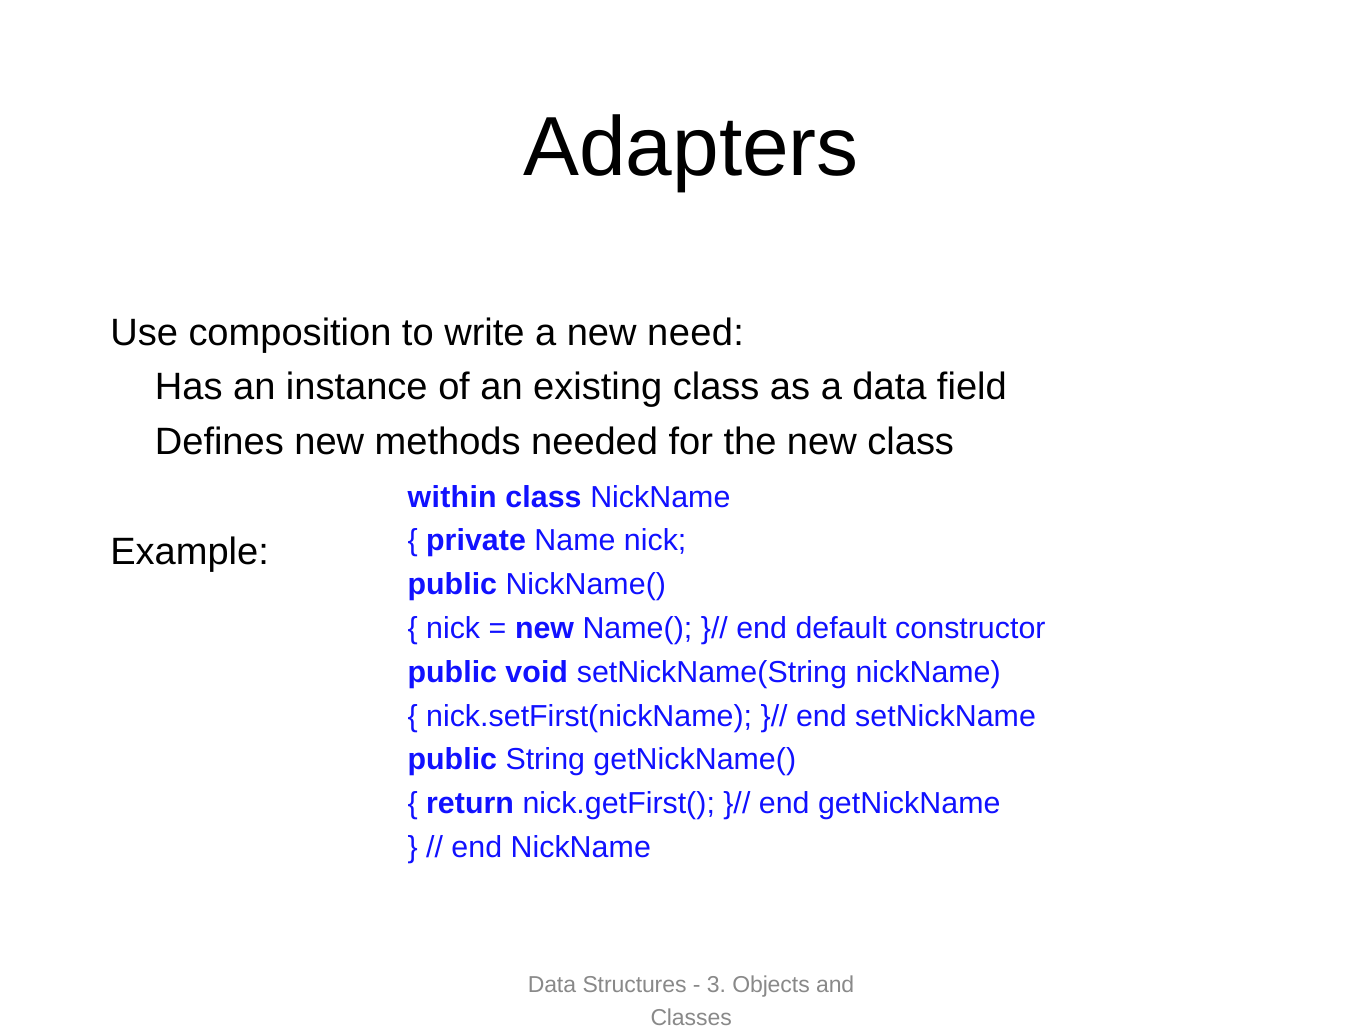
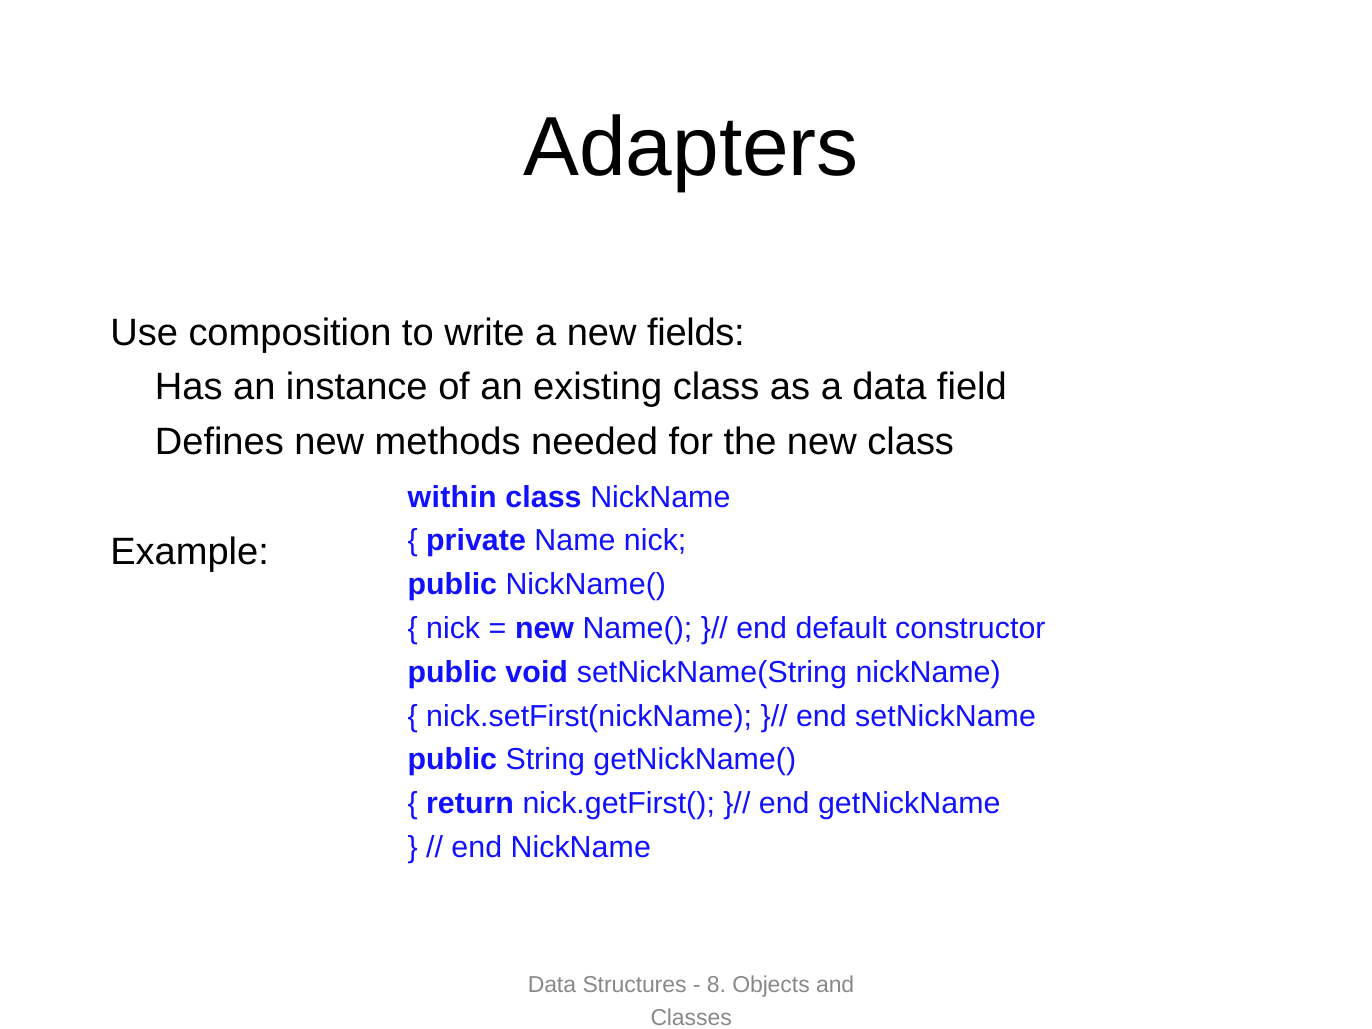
need: need -> fields
3: 3 -> 8
